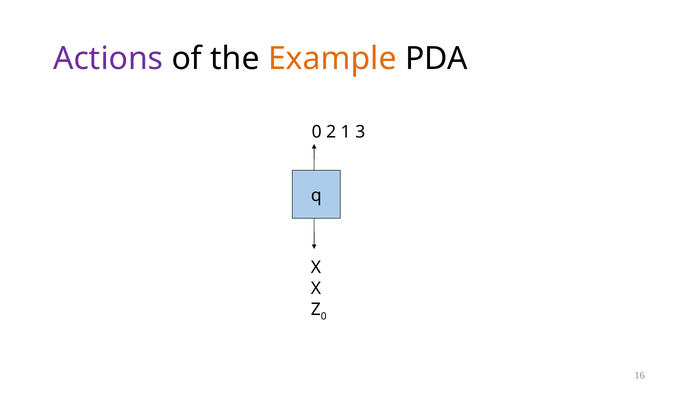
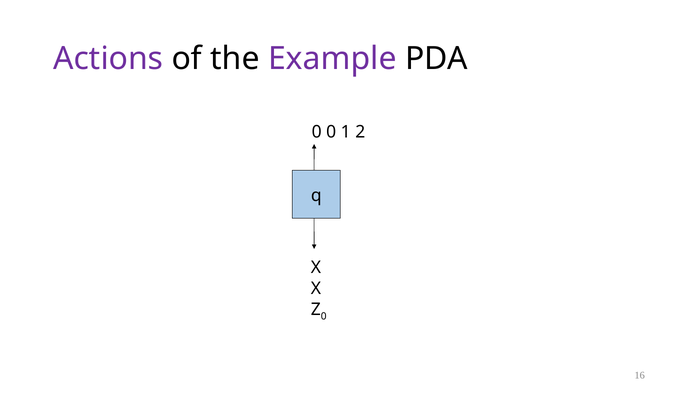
Example colour: orange -> purple
0 2: 2 -> 0
3: 3 -> 2
